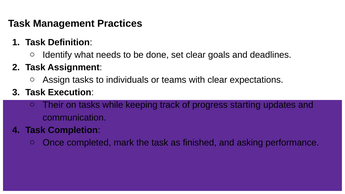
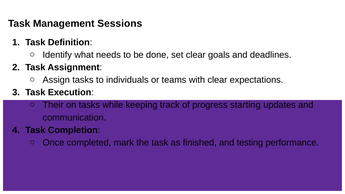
Practices: Practices -> Sessions
asking: asking -> testing
